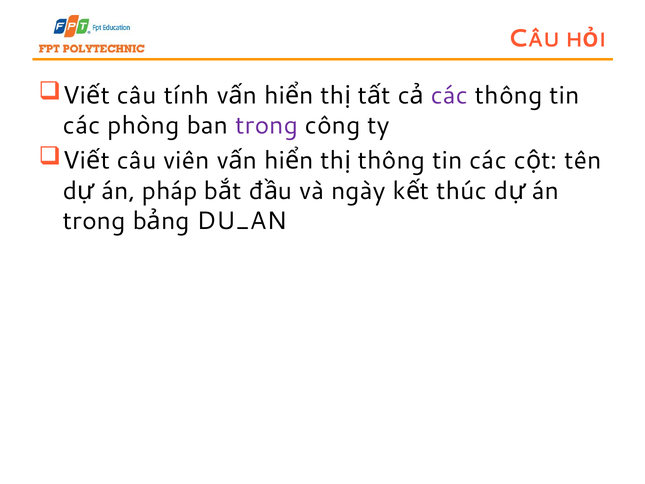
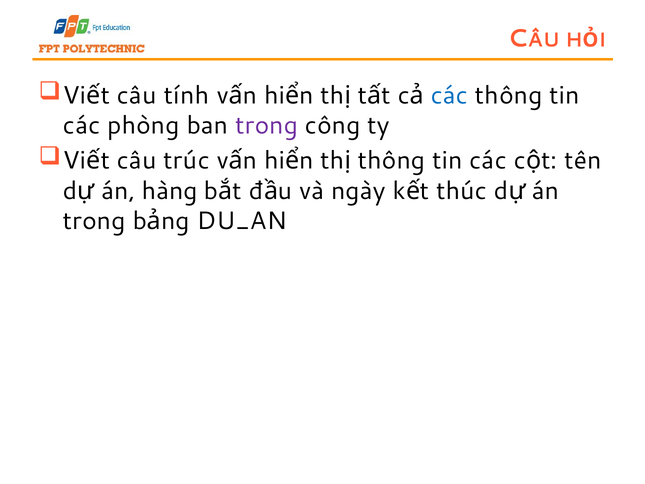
các at (449, 95) colour: purple -> blue
viên: viên -> trúc
pháp: pháp -> hàng
